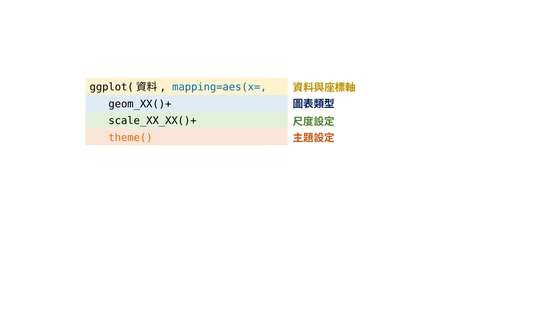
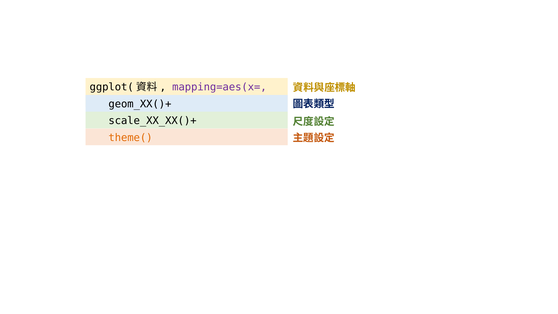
mapping=aes(x= colour: blue -> purple
